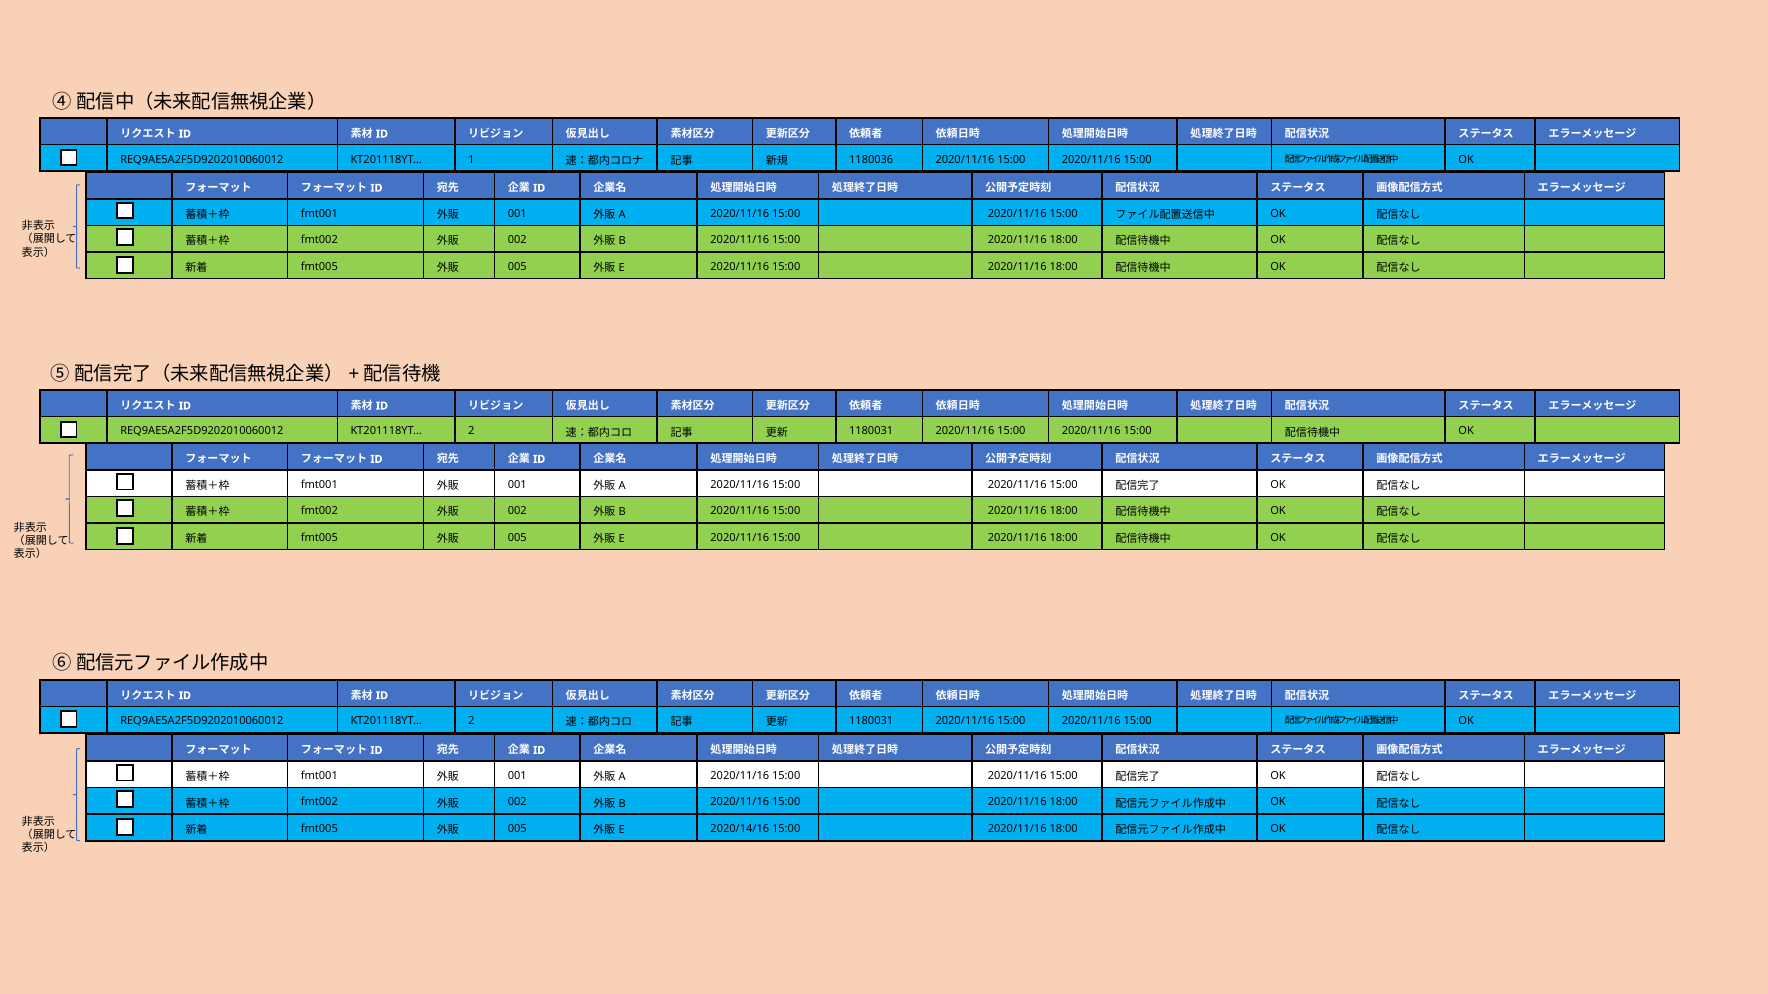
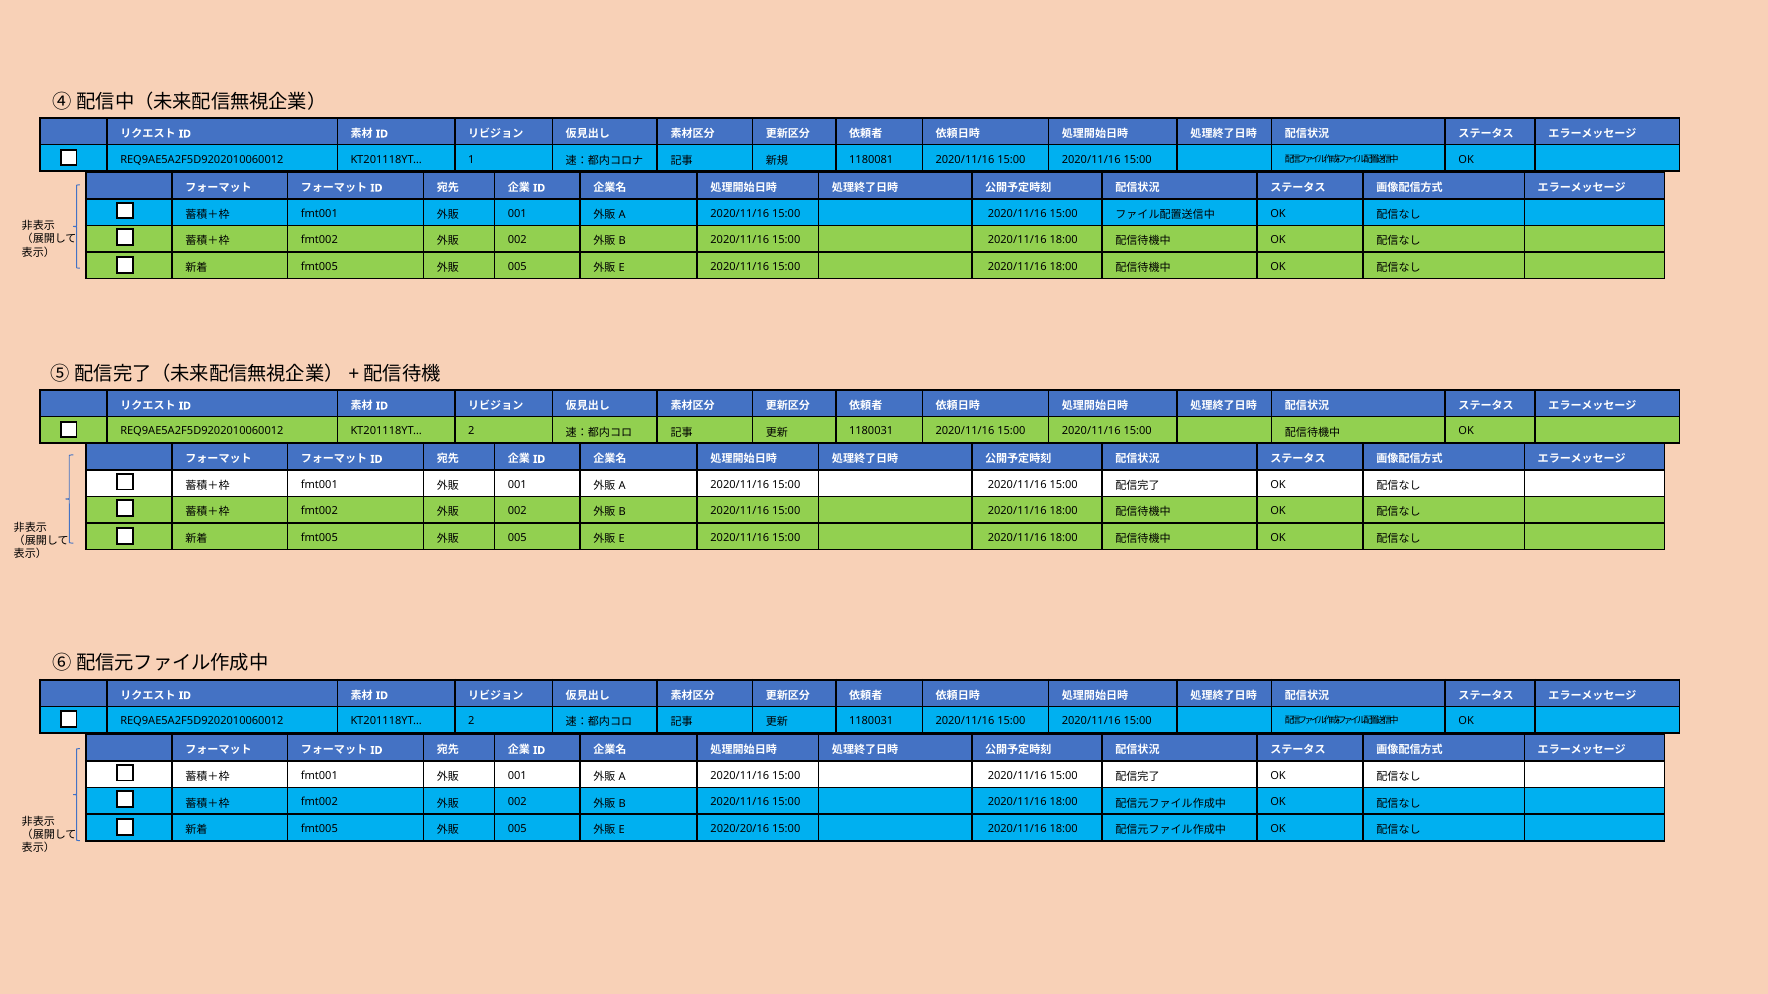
1180036: 1180036 -> 1180081
2020/14/16: 2020/14/16 -> 2020/20/16
